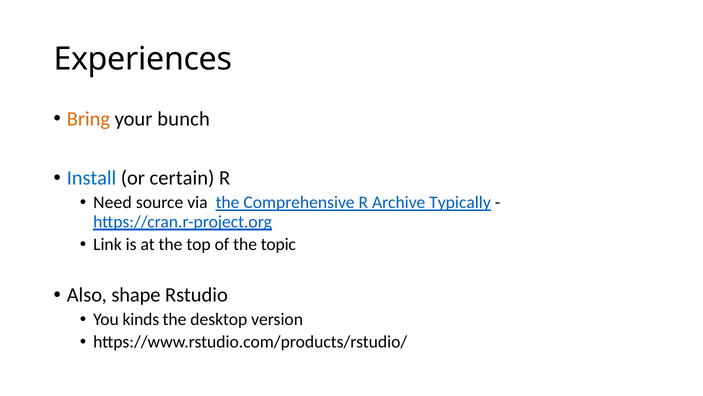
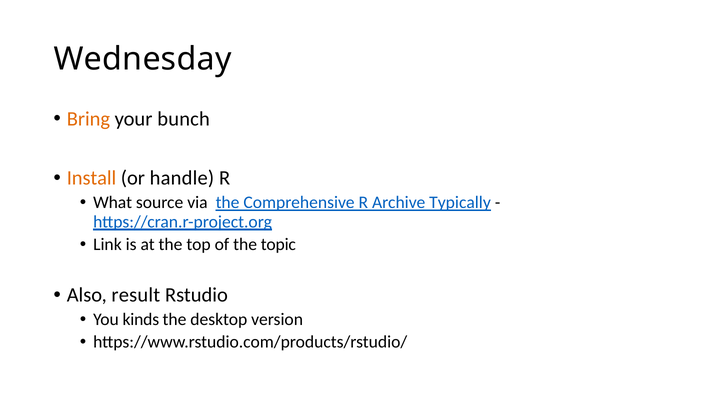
Experiences: Experiences -> Wednesday
Install colour: blue -> orange
certain: certain -> handle
Need: Need -> What
shape: shape -> result
